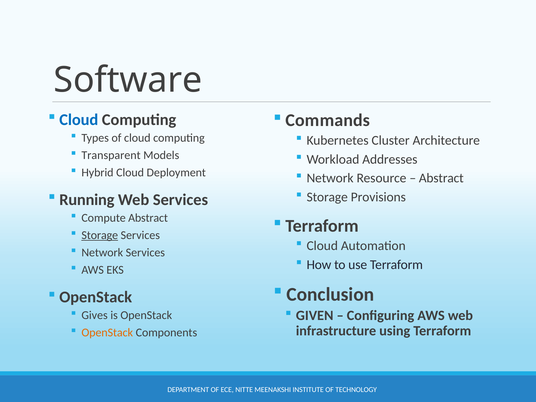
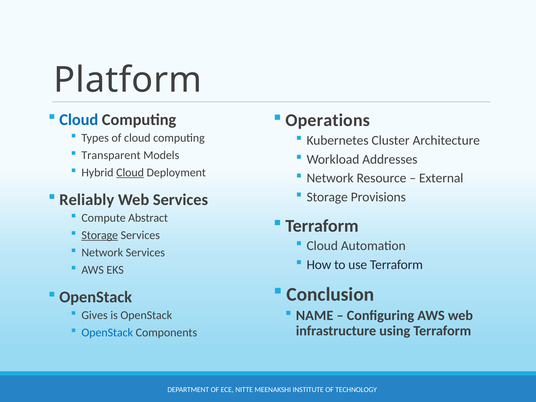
Software: Software -> Platform
Commands: Commands -> Operations
Cloud at (130, 173) underline: none -> present
Abstract at (441, 178): Abstract -> External
Running: Running -> Reliably
GIVEN: GIVEN -> NAME
OpenStack at (107, 333) colour: orange -> blue
